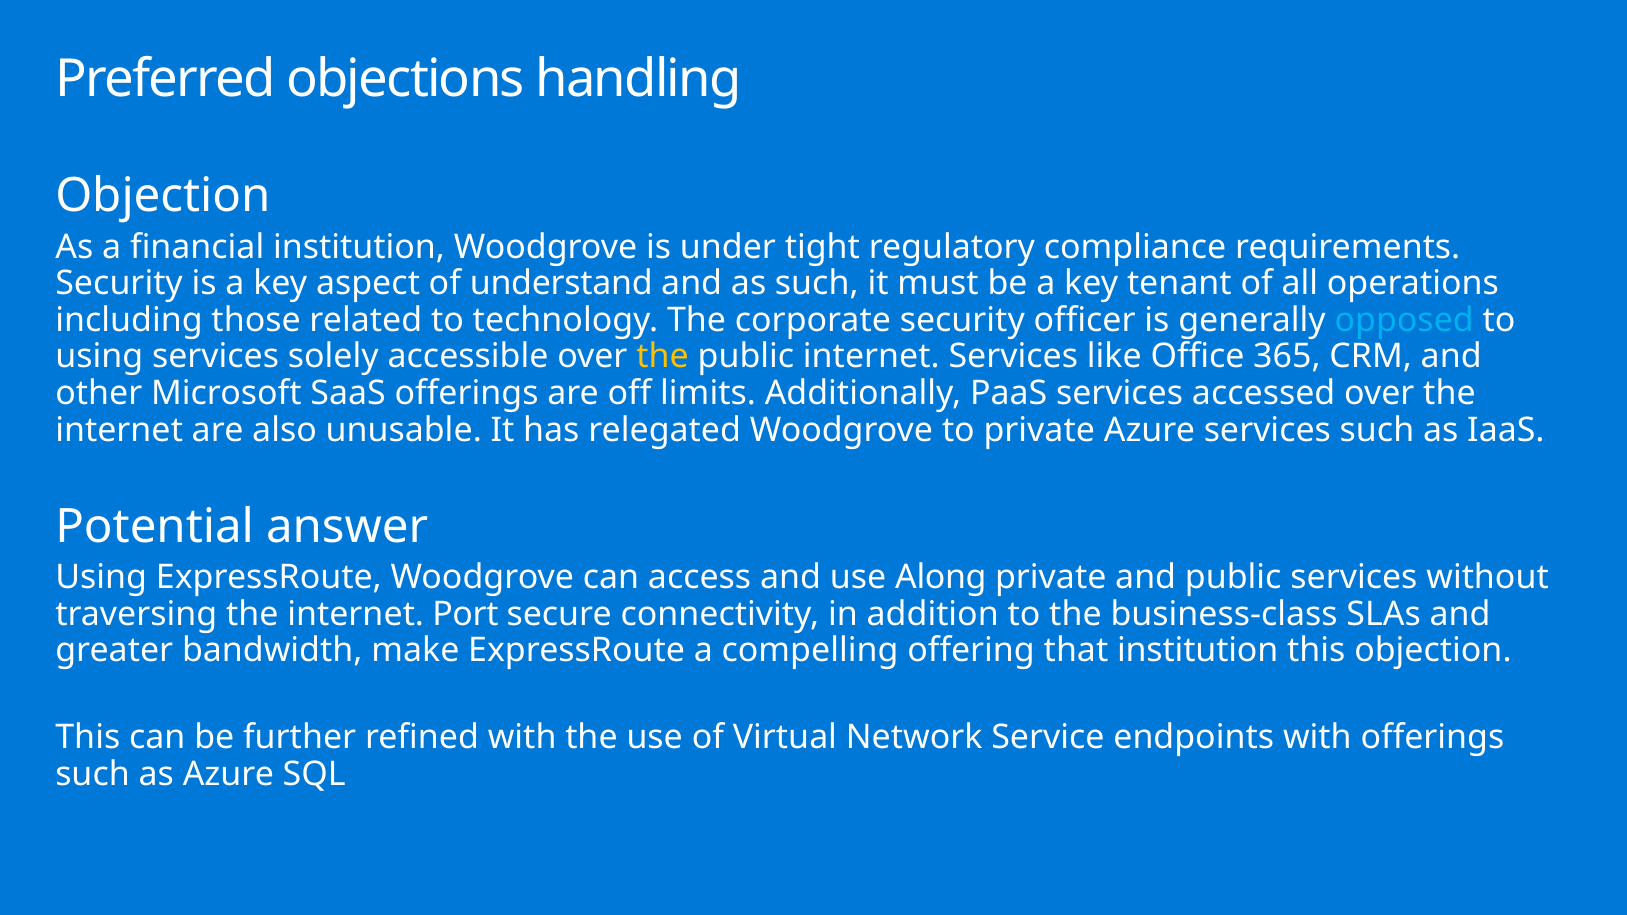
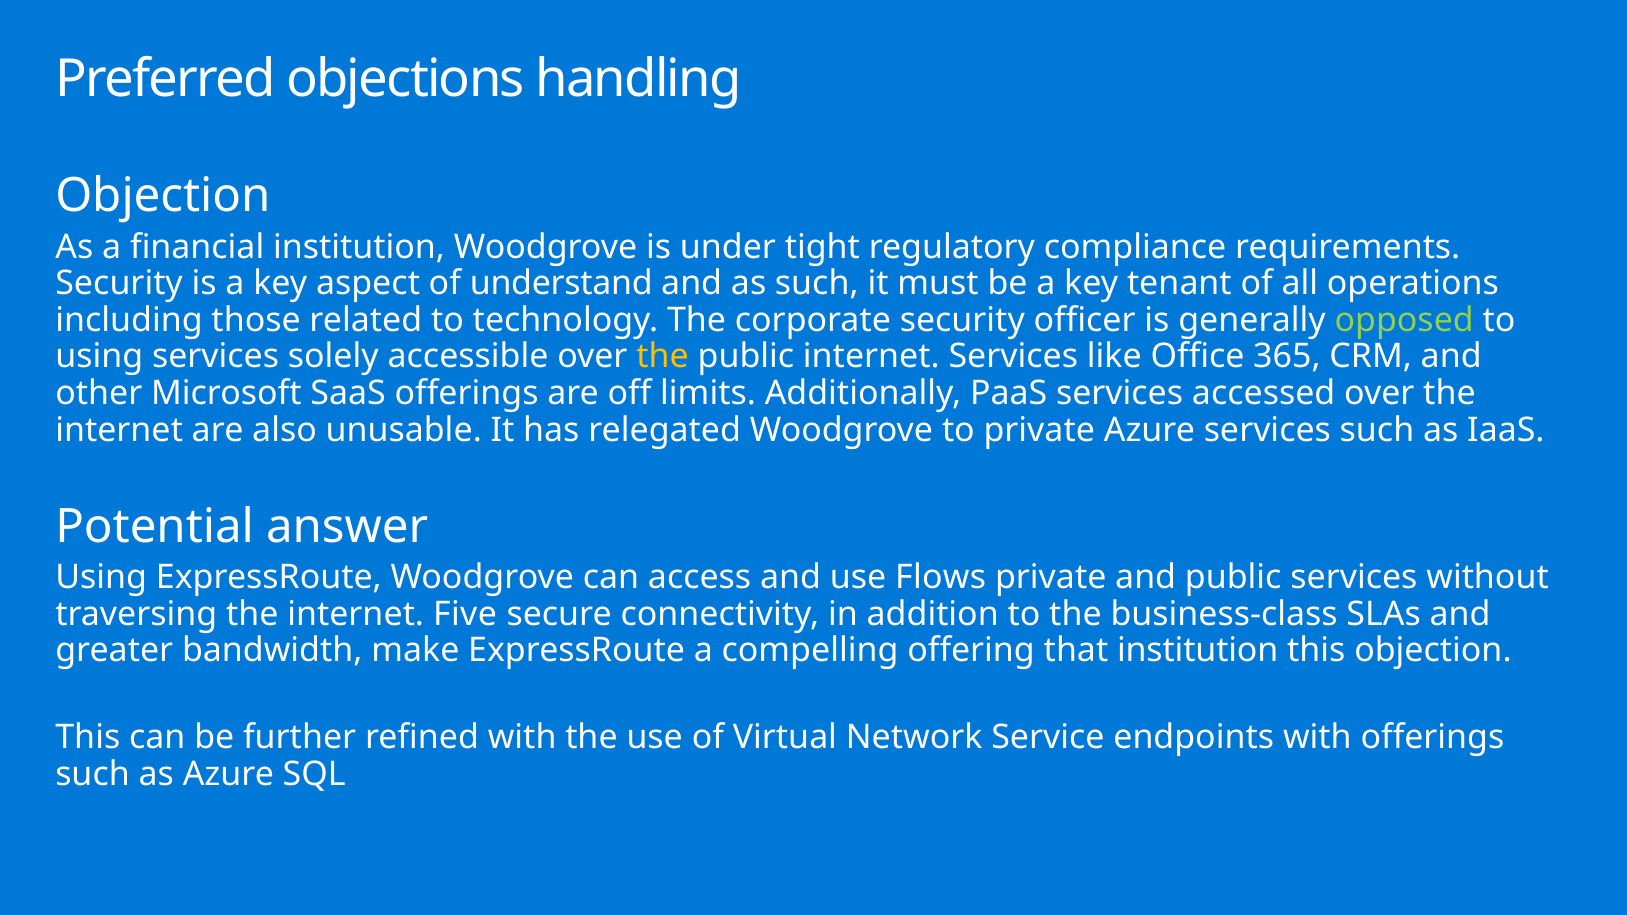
opposed colour: light blue -> light green
Along: Along -> Flows
Port: Port -> Five
